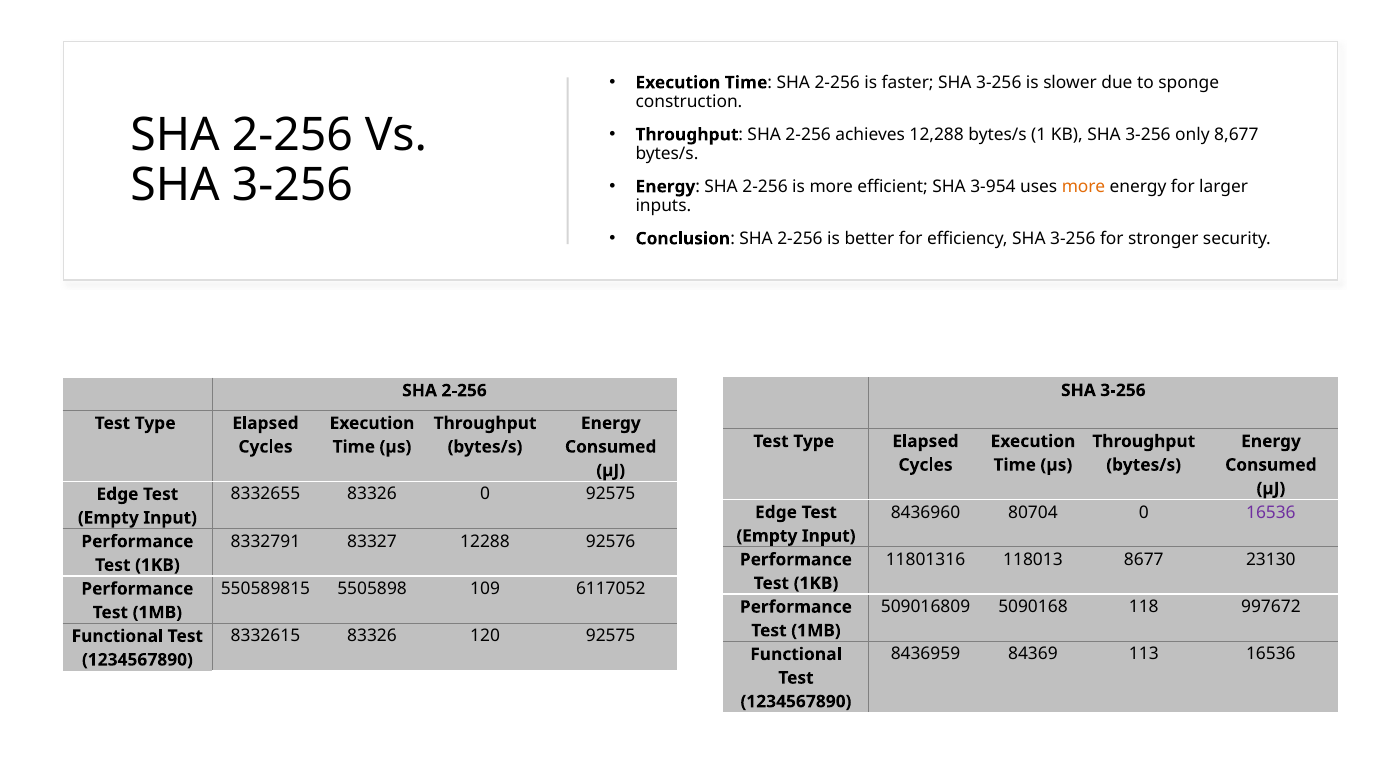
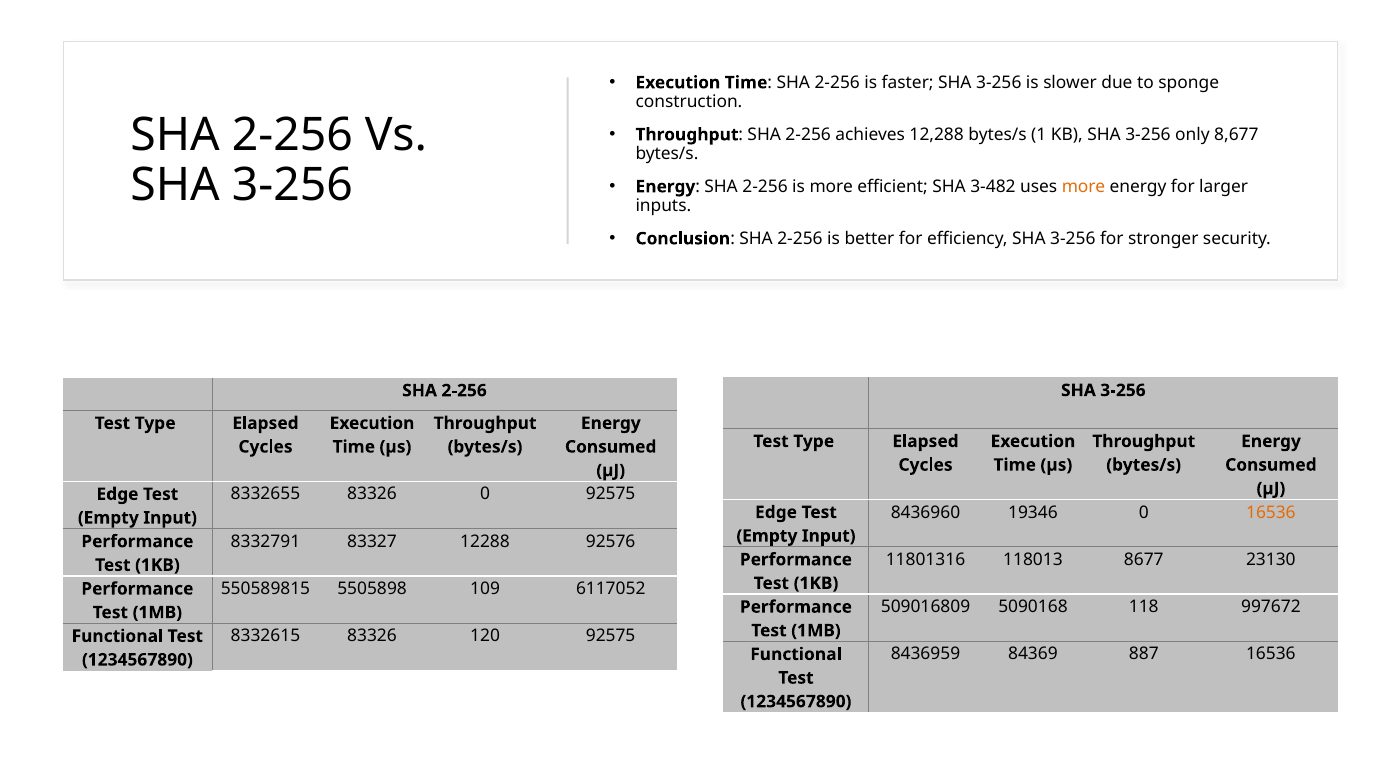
3-954: 3-954 -> 3-482
80704: 80704 -> 19346
16536 at (1271, 513) colour: purple -> orange
113: 113 -> 887
